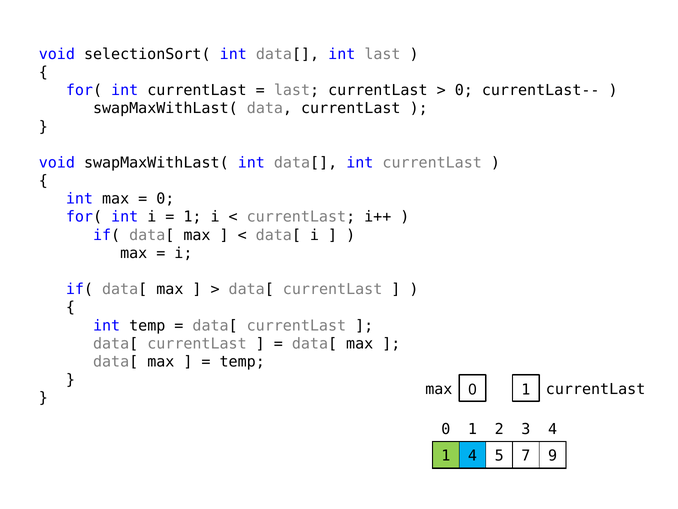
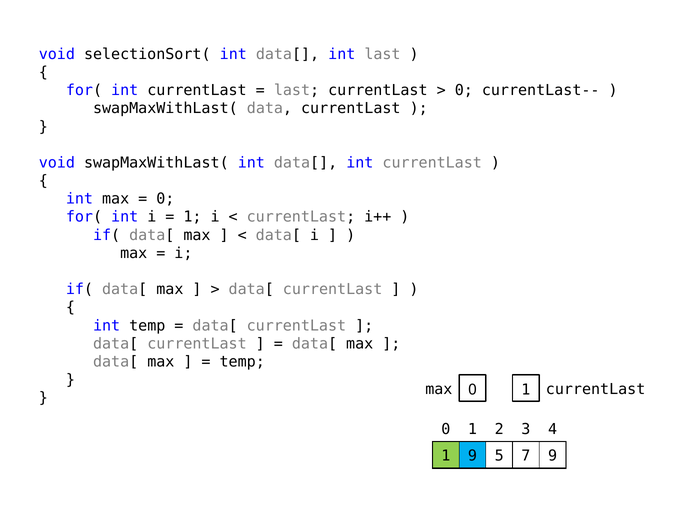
1 4: 4 -> 9
